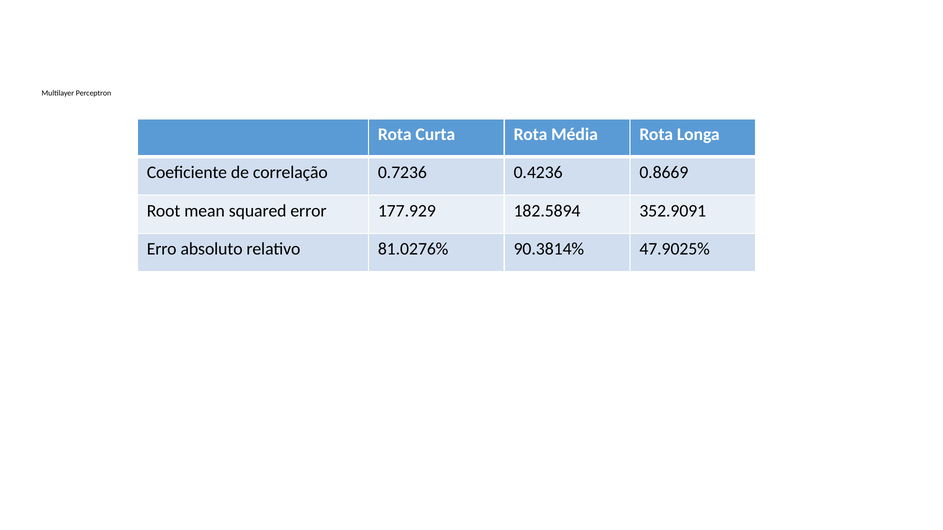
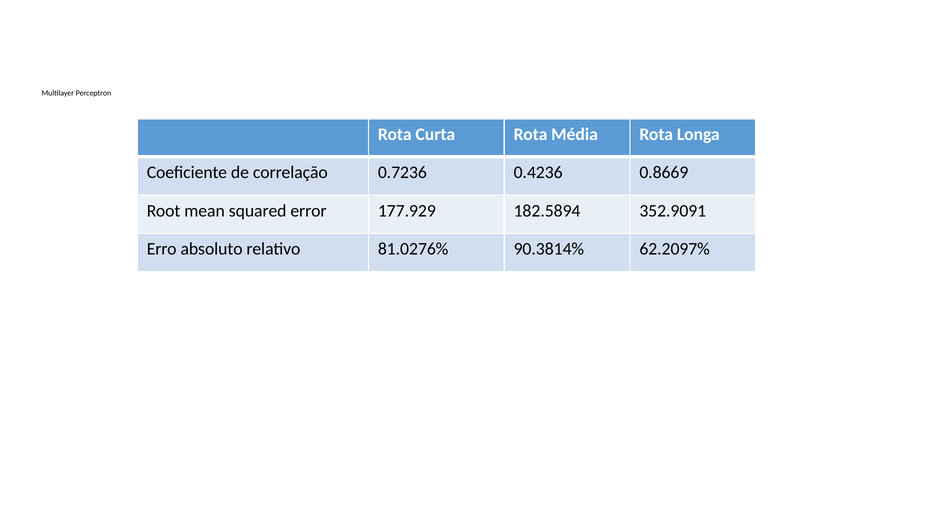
47.9025%: 47.9025% -> 62.2097%
